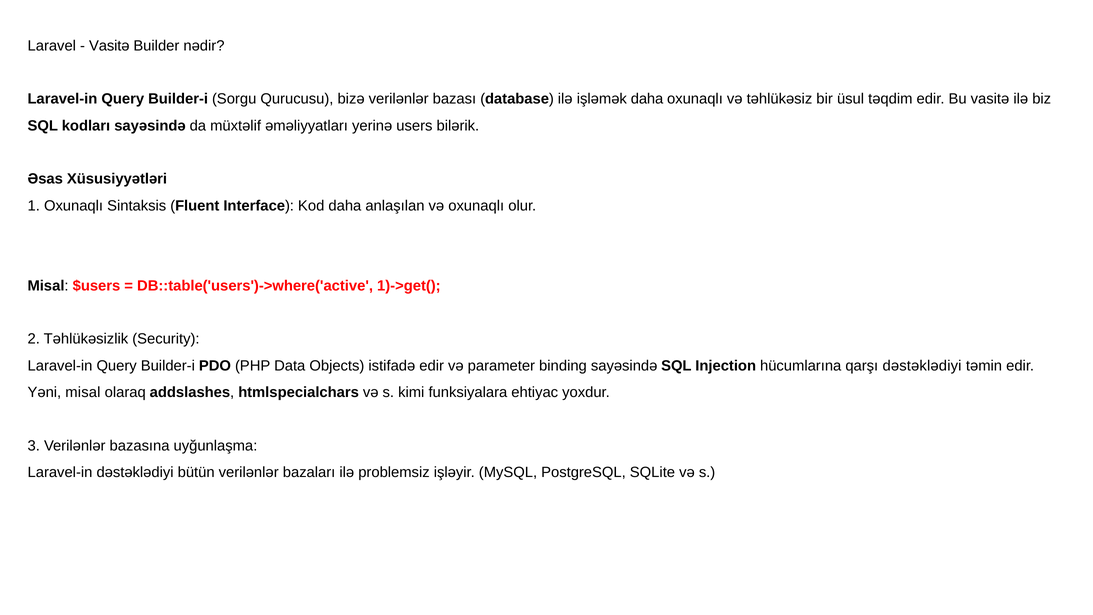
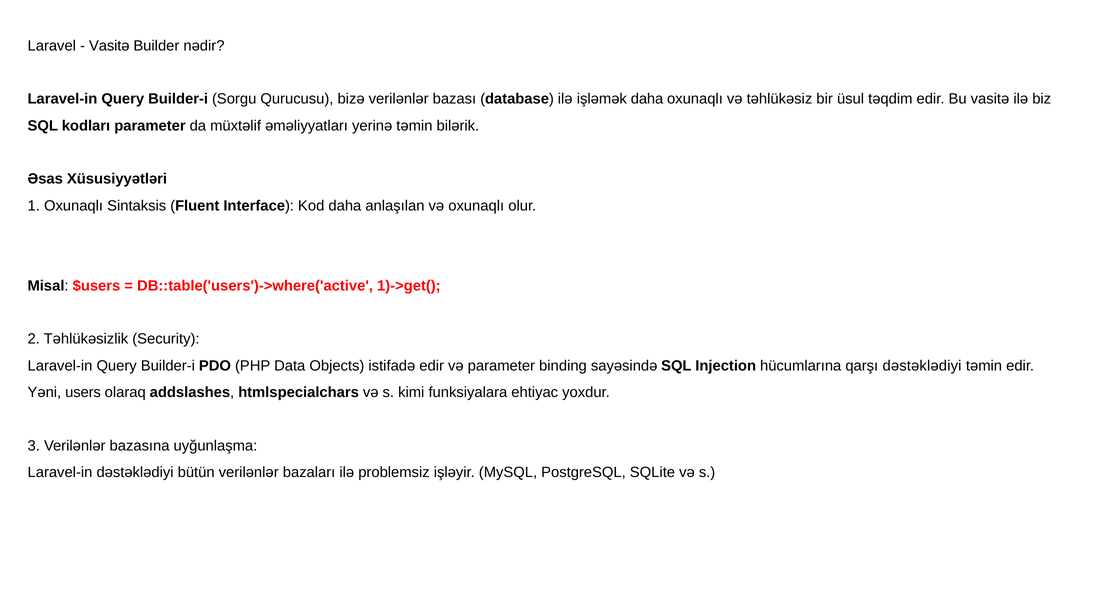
kodları sayəsində: sayəsində -> parameter
yerinə users: users -> təmin
Yəni misal: misal -> users
